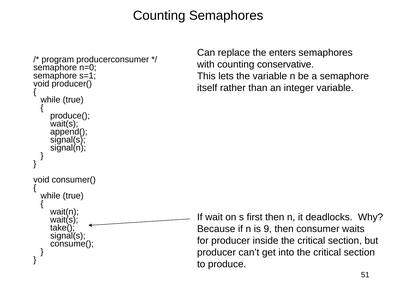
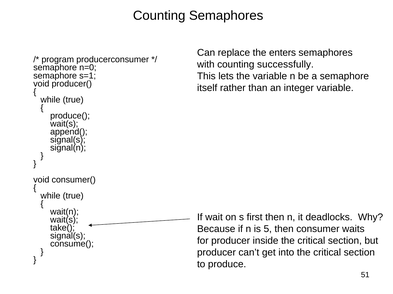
conservative: conservative -> successfully
9: 9 -> 5
